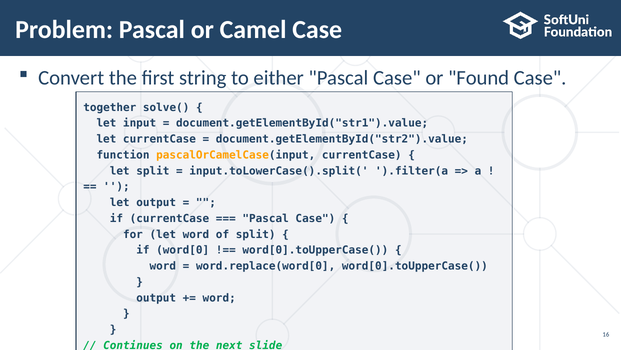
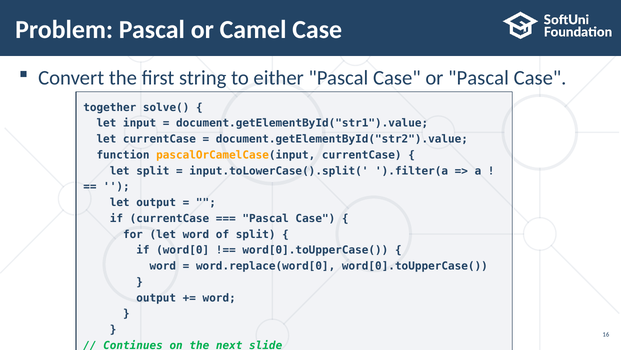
or Found: Found -> Pascal
